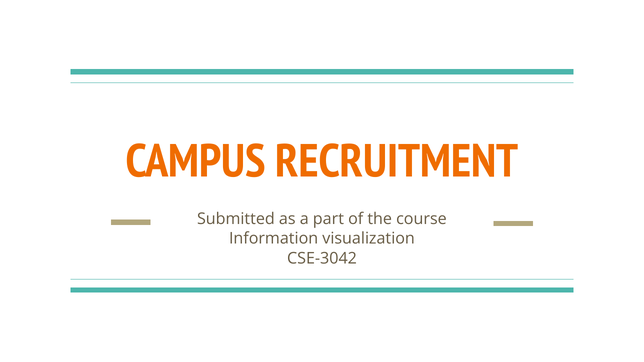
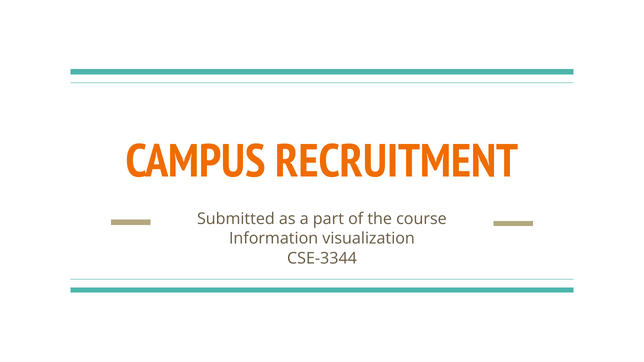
CSE-3042: CSE-3042 -> CSE-3344
